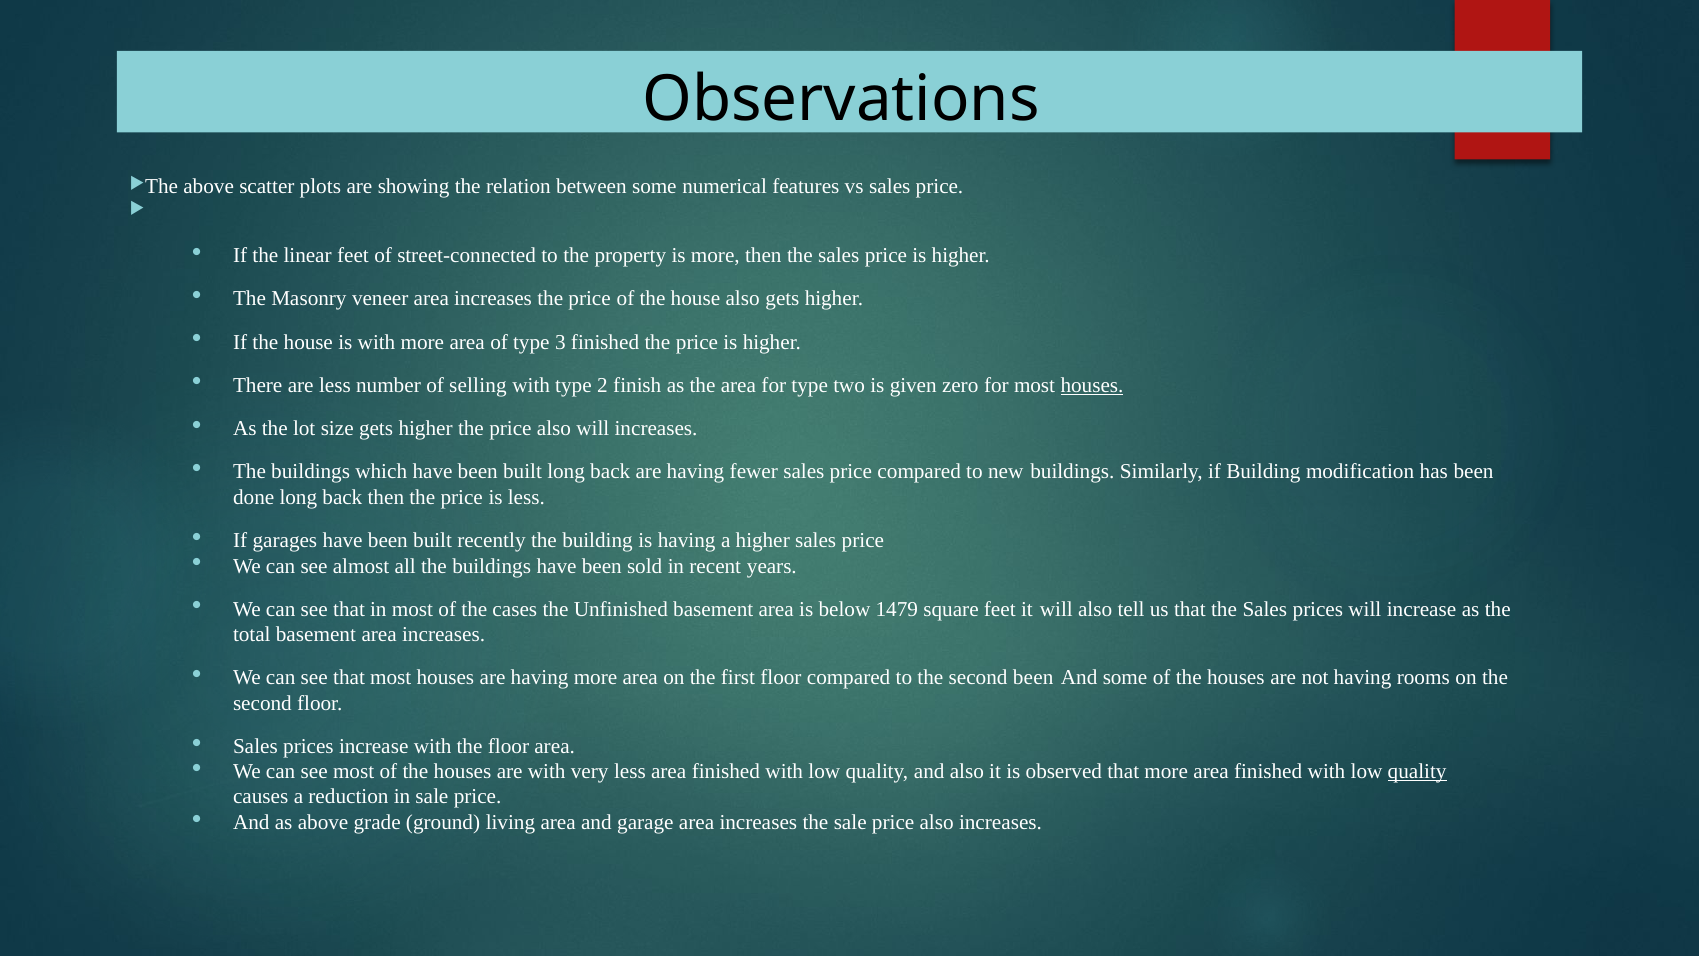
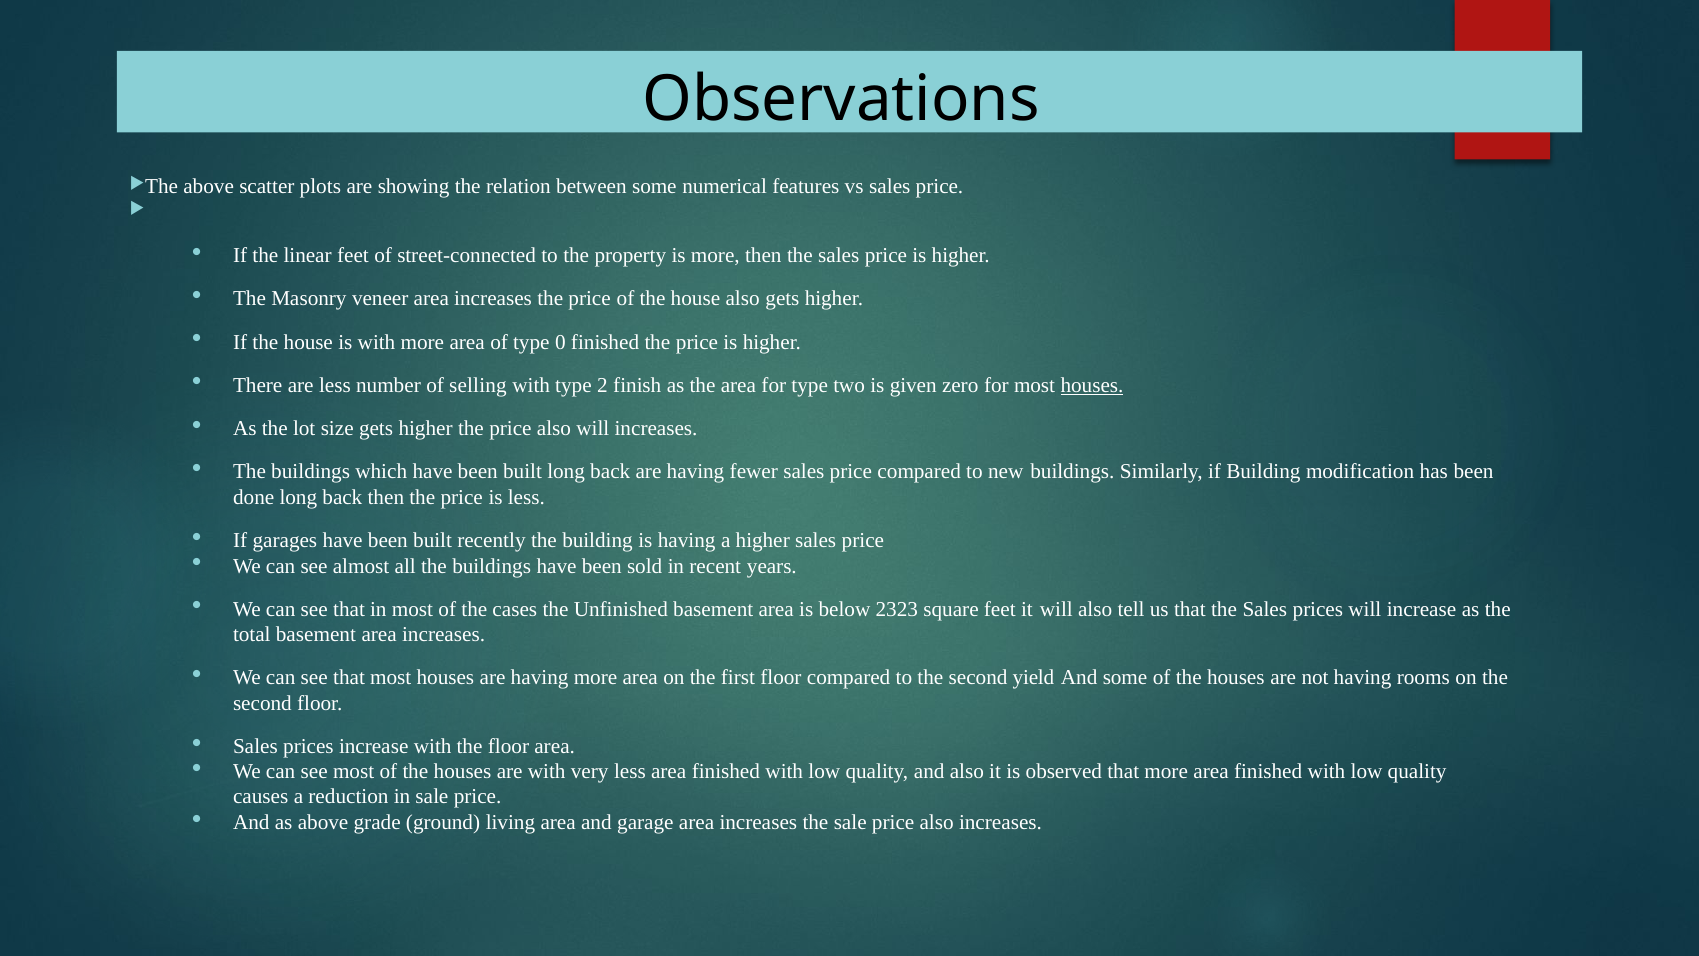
3: 3 -> 0
1479: 1479 -> 2323
second been: been -> yield
quality at (1417, 771) underline: present -> none
